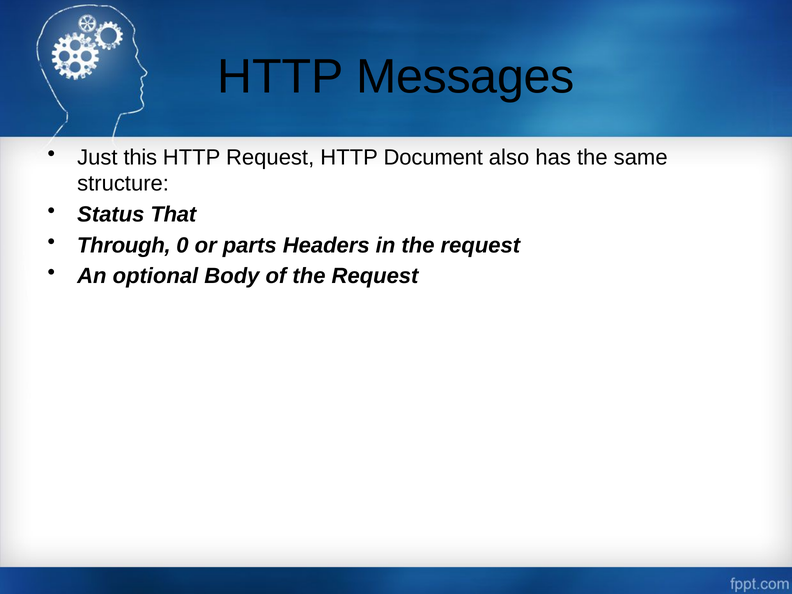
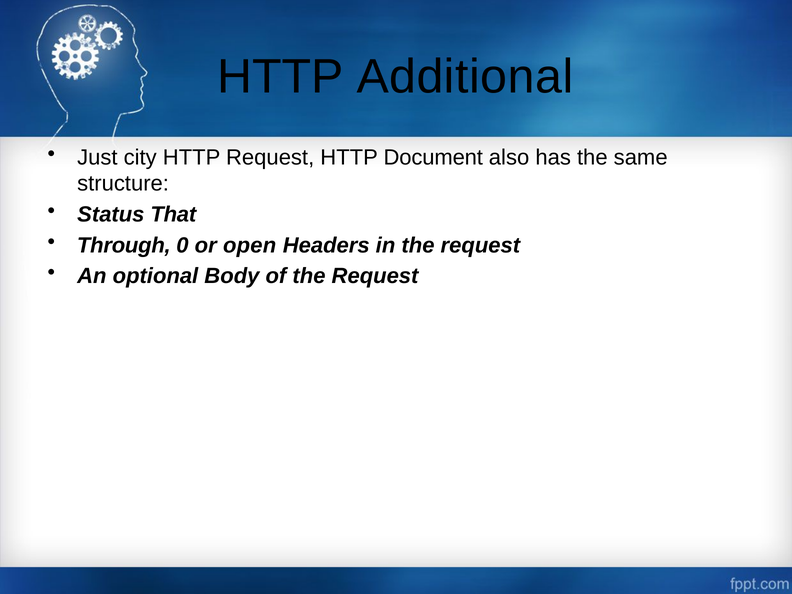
Messages: Messages -> Additional
this: this -> city
parts: parts -> open
